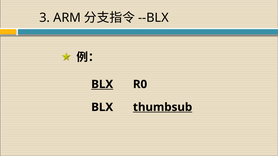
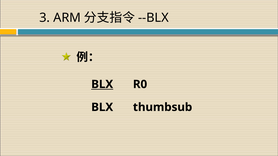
thumbsub underline: present -> none
